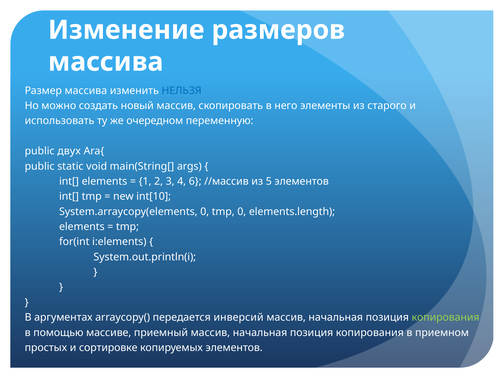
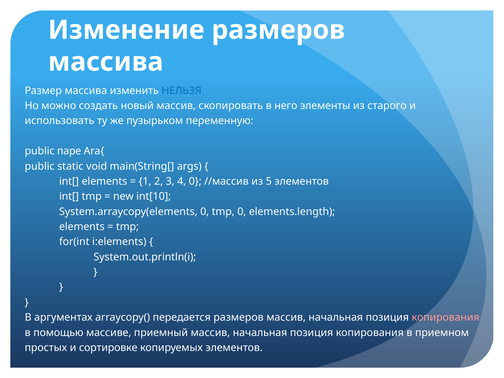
очередном: очередном -> пузырьком
двух: двух -> паре
4 6: 6 -> 0
передается инверсий: инверсий -> размеров
копирования at (446, 317) colour: light green -> pink
